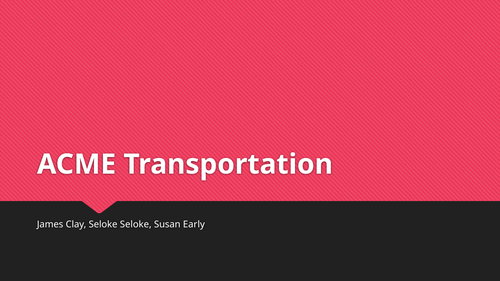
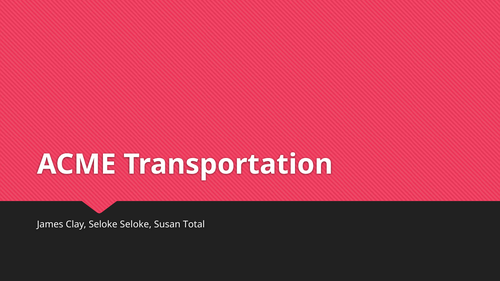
Early: Early -> Total
